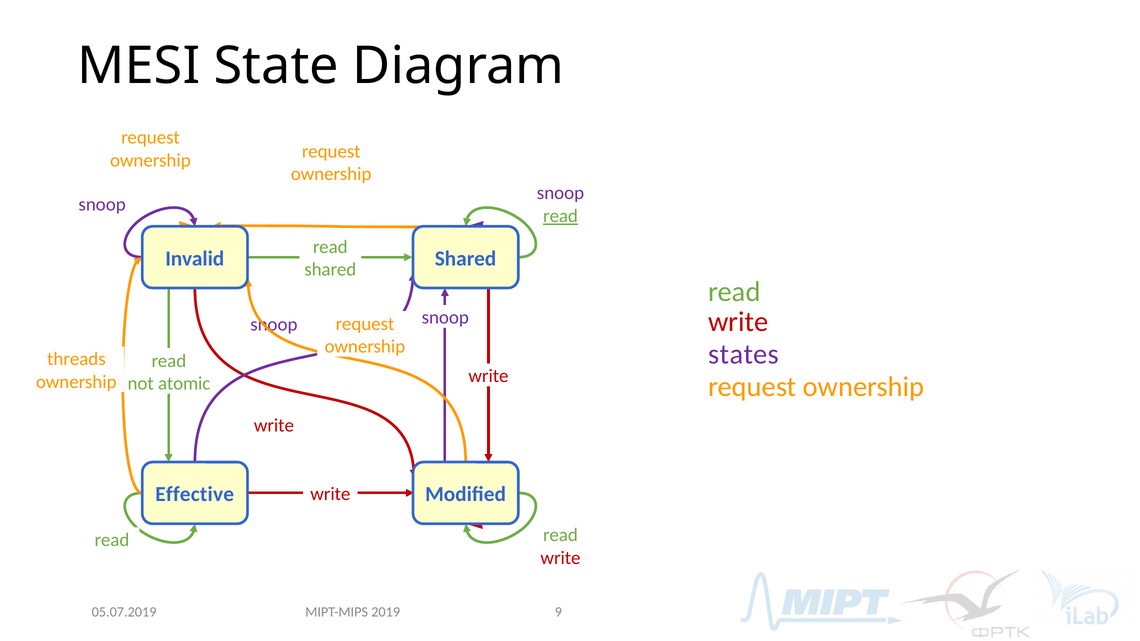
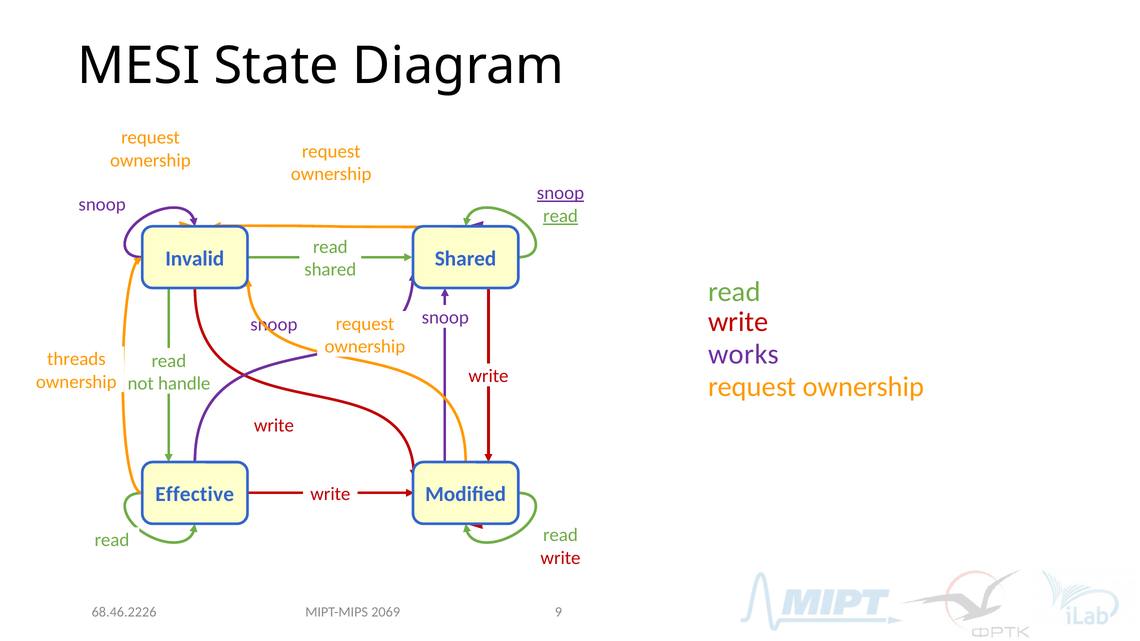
snoop at (560, 193) underline: none -> present
states: states -> works
atomic: atomic -> handle
05.07.2019: 05.07.2019 -> 68.46.2226
2019: 2019 -> 2069
